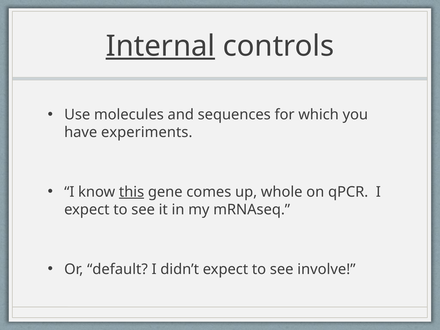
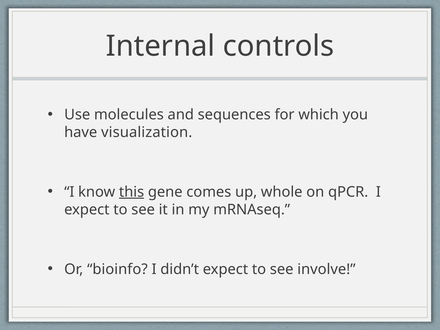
Internal underline: present -> none
experiments: experiments -> visualization
default: default -> bioinfo
